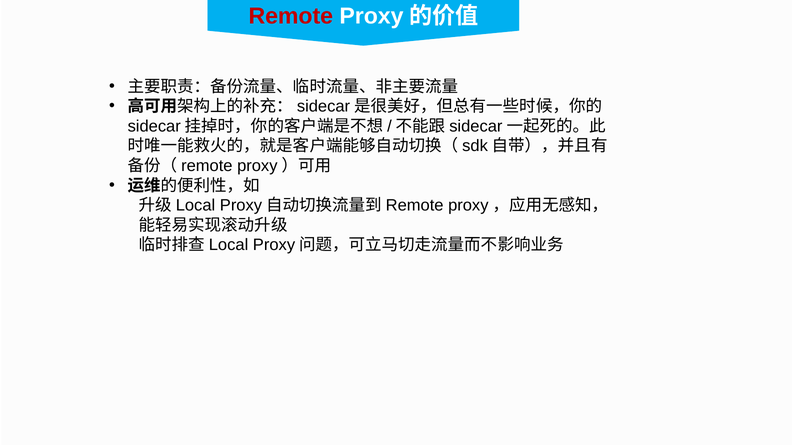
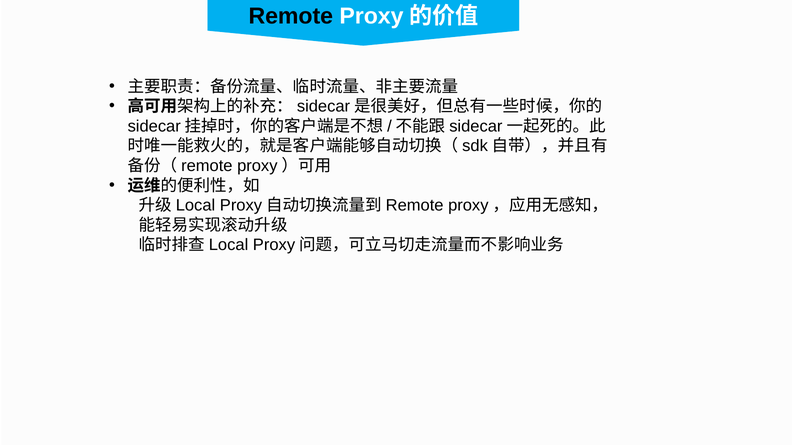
Remote colour: red -> black
